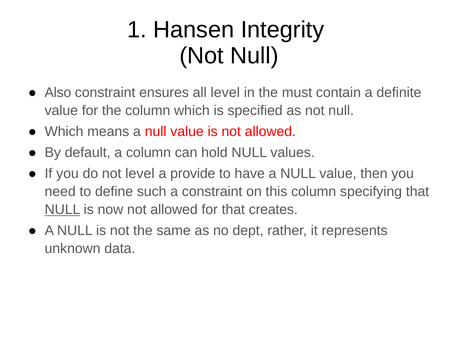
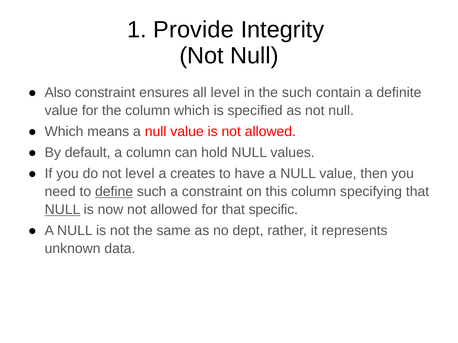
Hansen: Hansen -> Provide
the must: must -> such
provide: provide -> creates
define underline: none -> present
creates: creates -> specific
